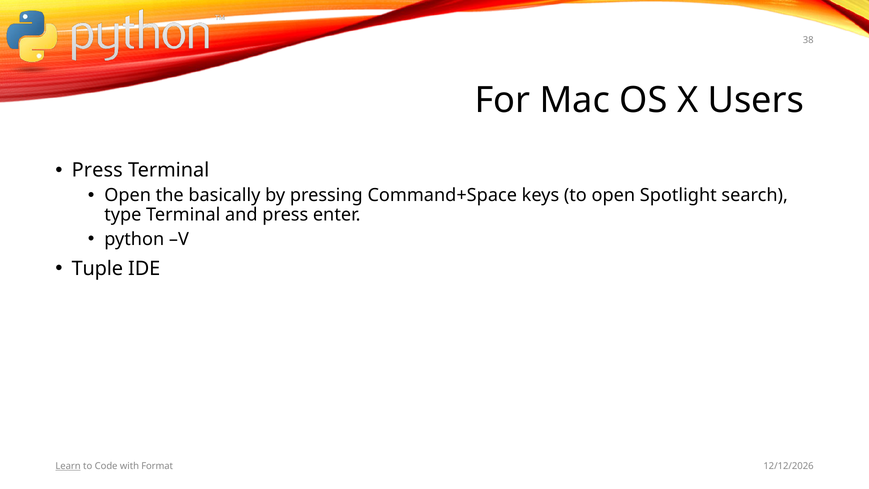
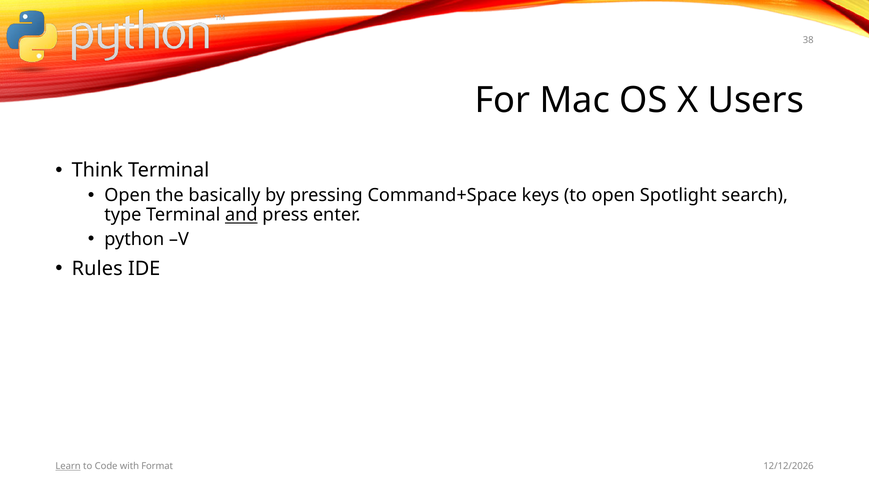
Press at (97, 170): Press -> Think
and underline: none -> present
Tuple: Tuple -> Rules
